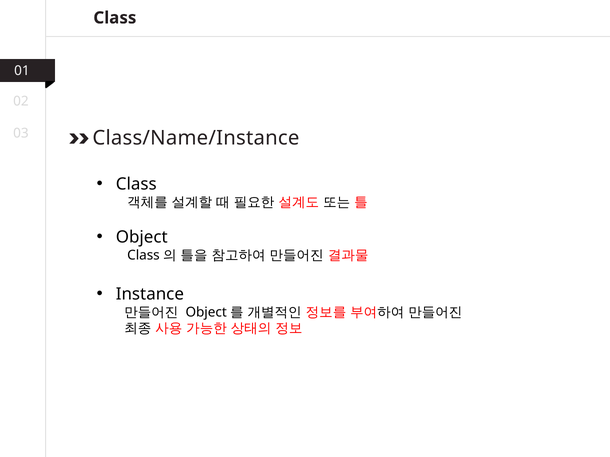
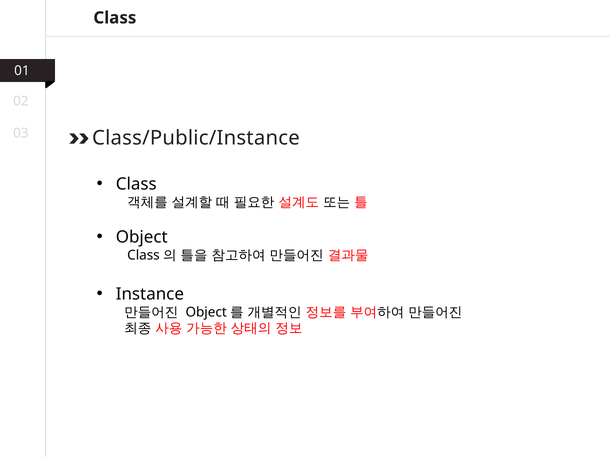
Class/Name/Instance: Class/Name/Instance -> Class/Public/Instance
